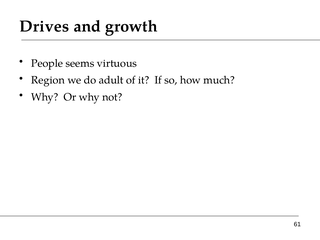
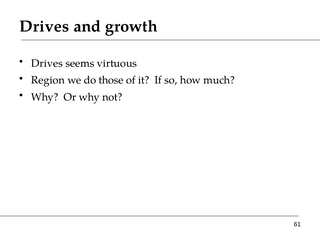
People at (47, 63): People -> Drives
adult: adult -> those
